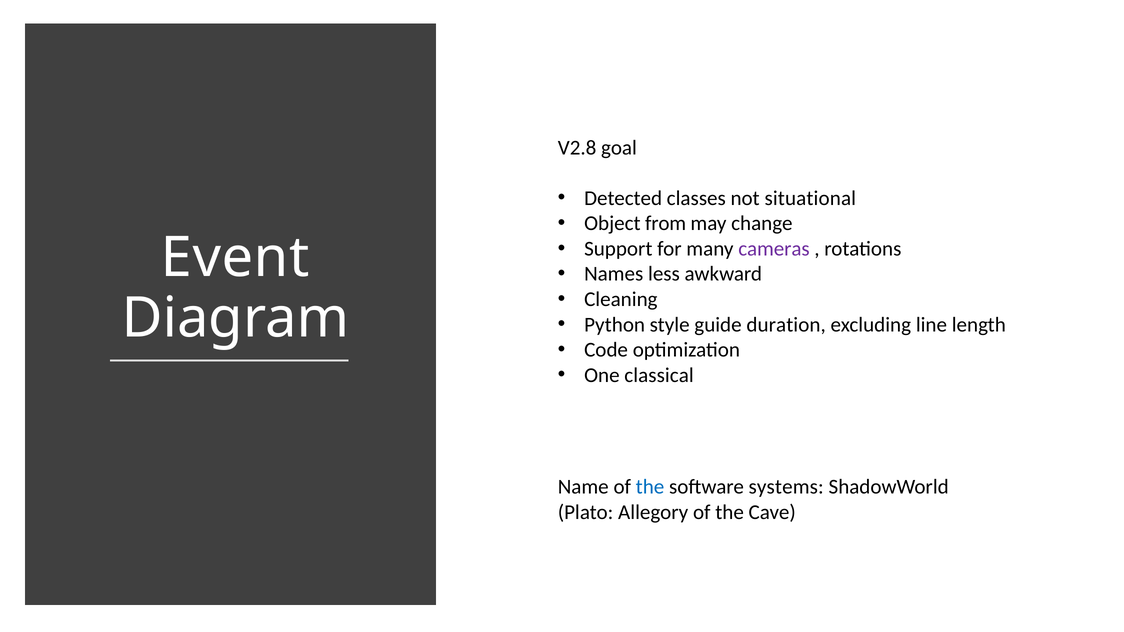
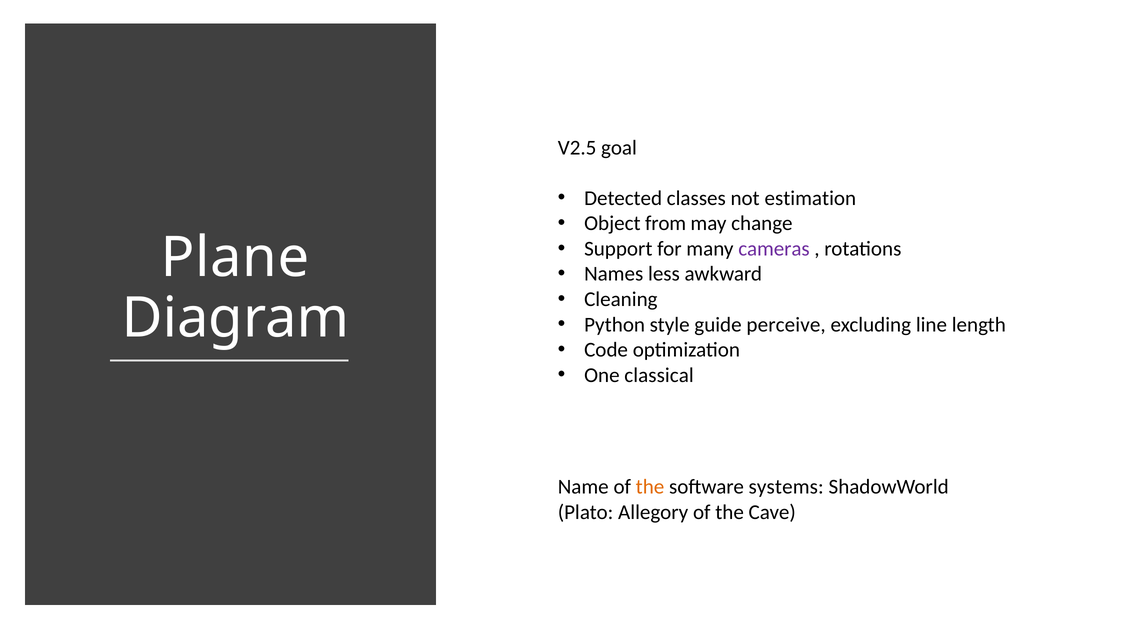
V2.8: V2.8 -> V2.5
situational: situational -> estimation
Event: Event -> Plane
duration: duration -> perceive
the at (650, 487) colour: blue -> orange
